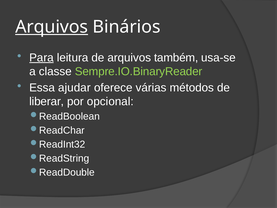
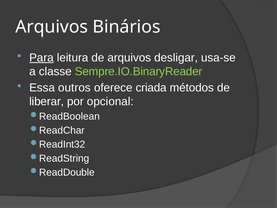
Arquivos at (52, 27) underline: present -> none
também: também -> desligar
ajudar: ajudar -> outros
várias: várias -> criada
